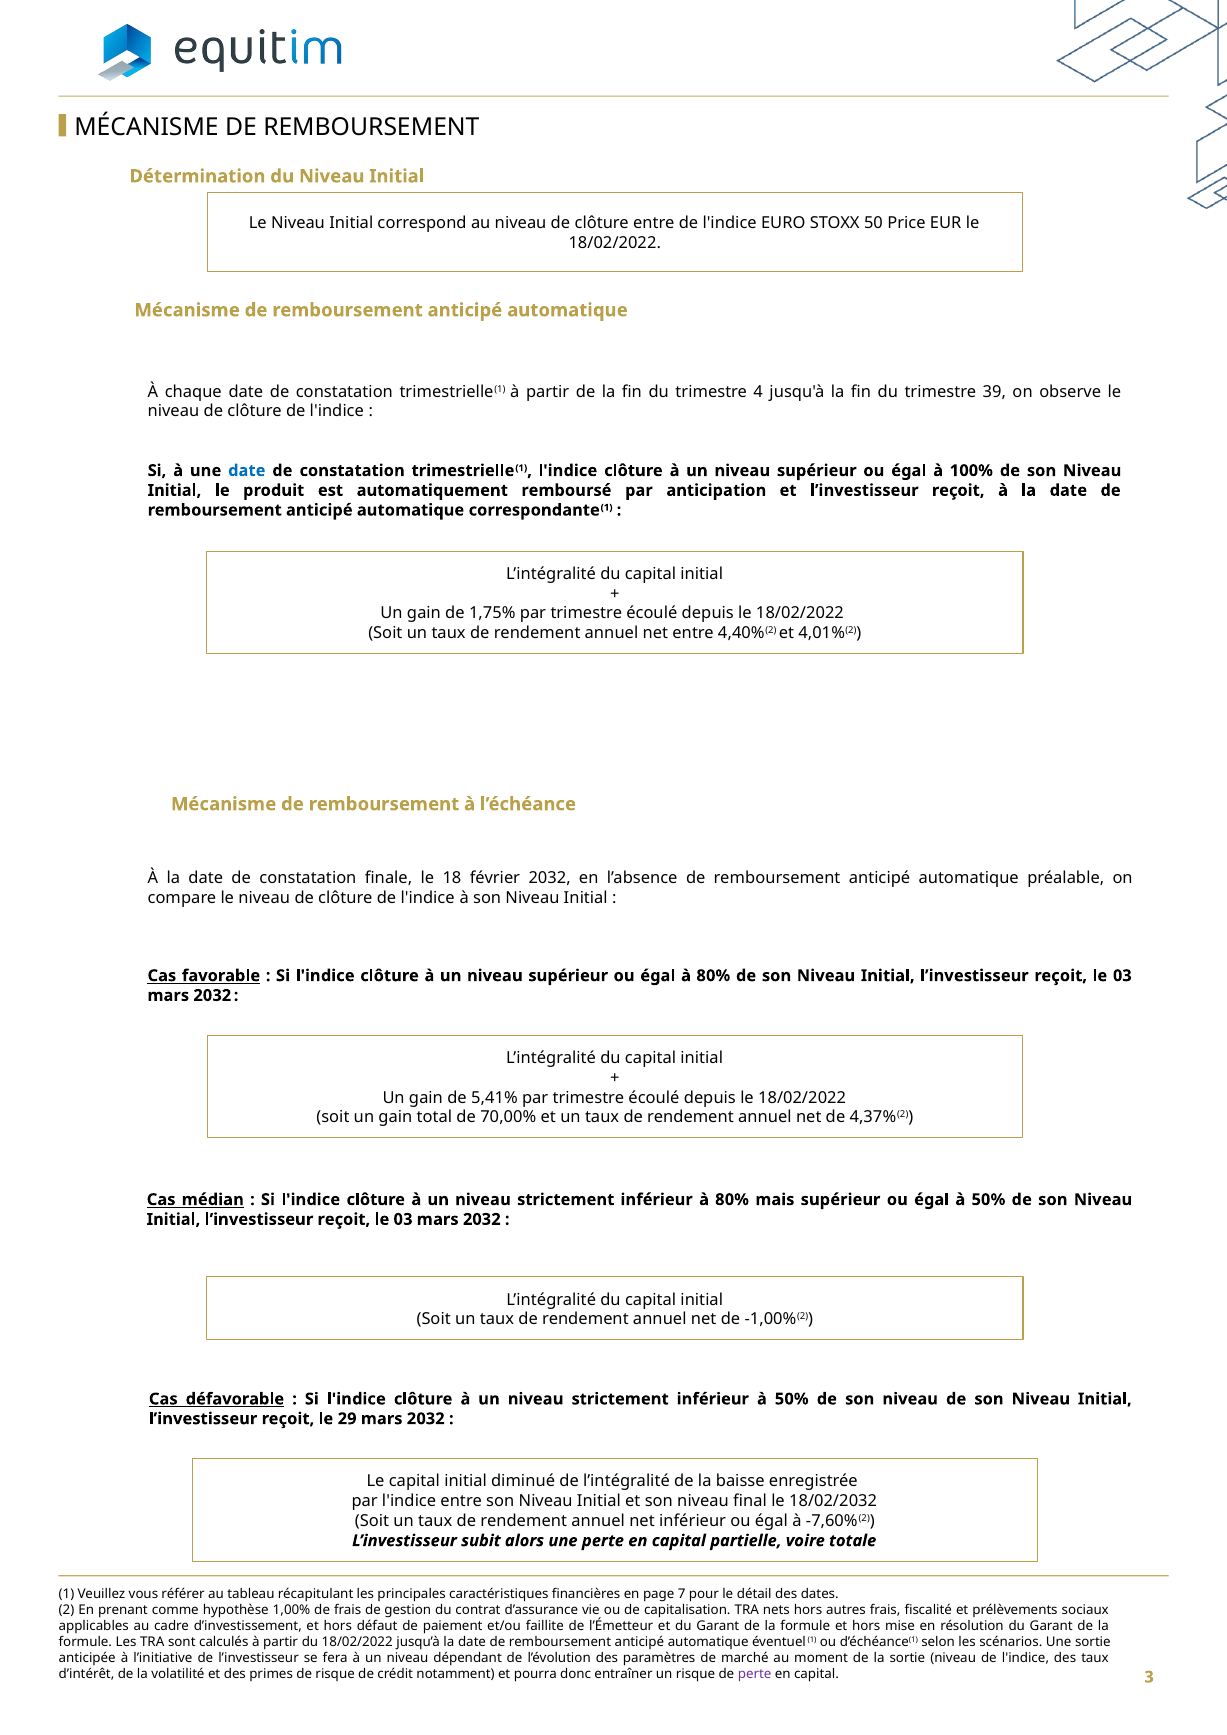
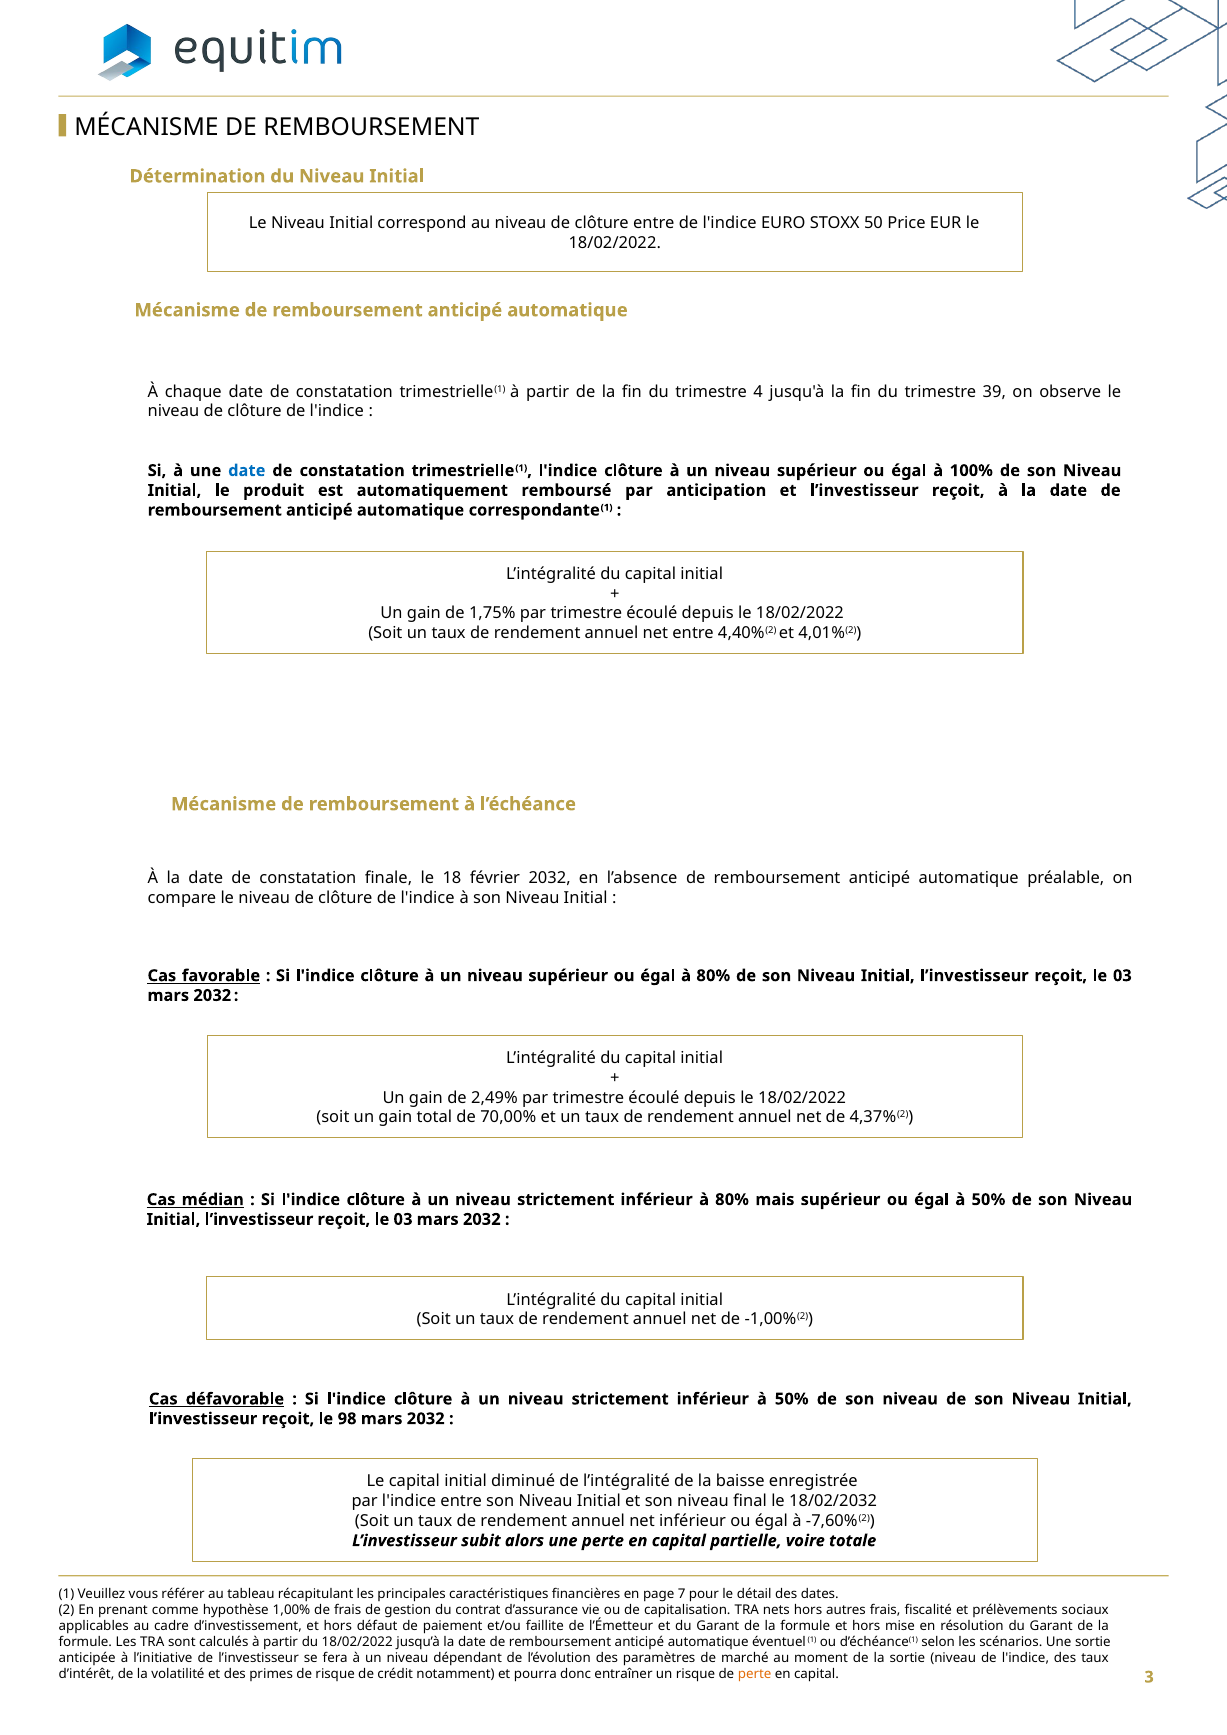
5,41%: 5,41% -> 2,49%
29: 29 -> 98
perte at (755, 1674) colour: purple -> orange
